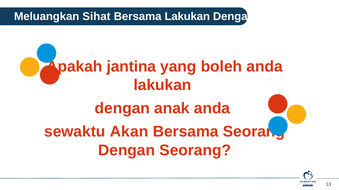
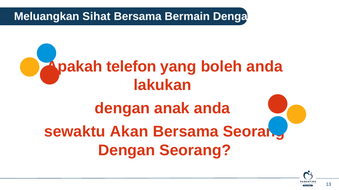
Bersama Lakukan: Lakukan -> Bermain
jantina: jantina -> telefon
